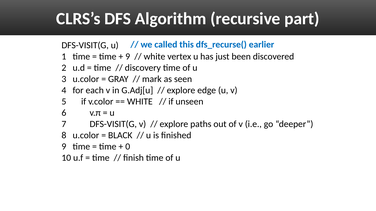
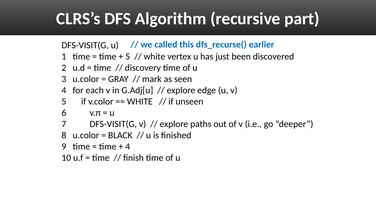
9 at (128, 57): 9 -> 5
0 at (128, 147): 0 -> 4
